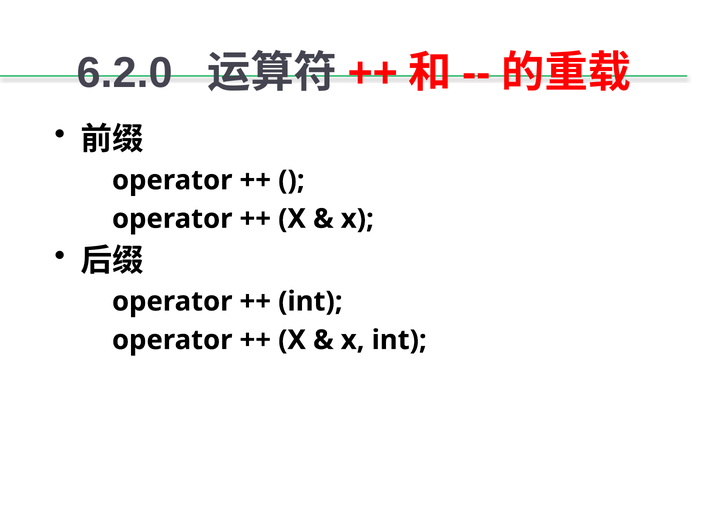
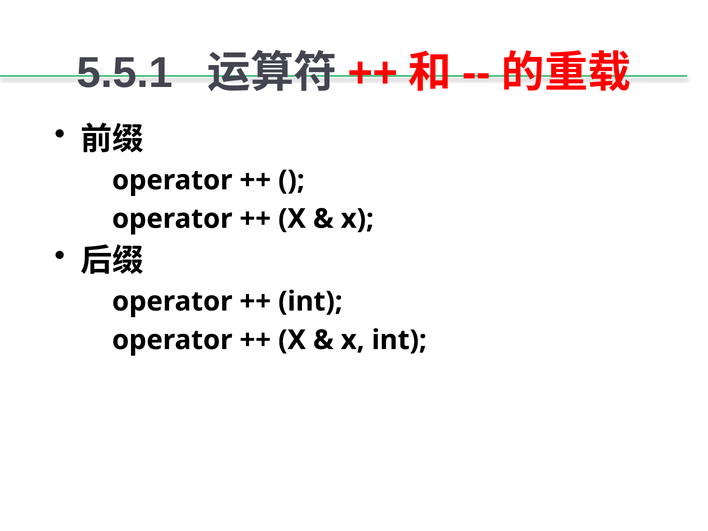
6.2.0: 6.2.0 -> 5.5.1
